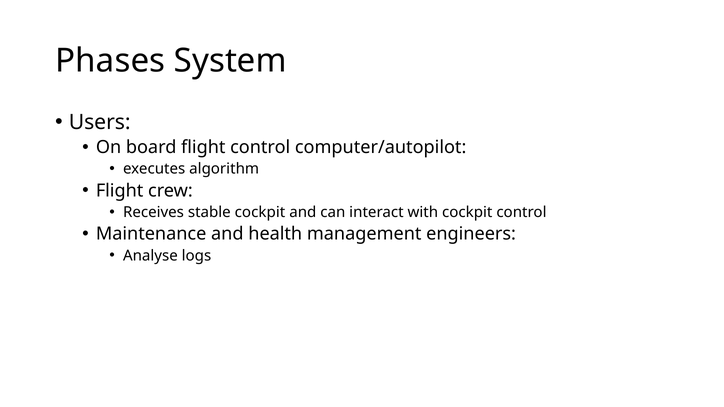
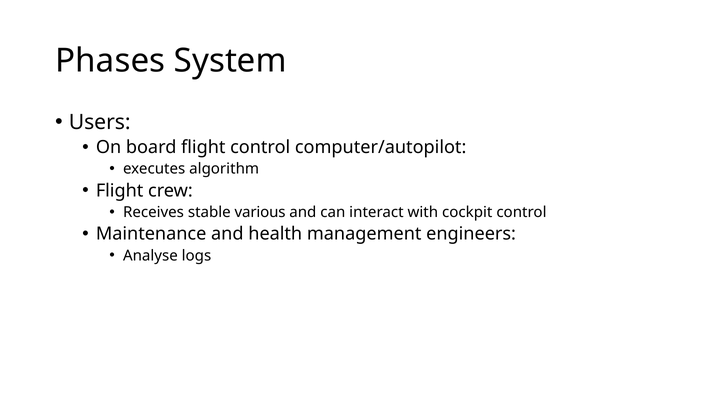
stable cockpit: cockpit -> various
